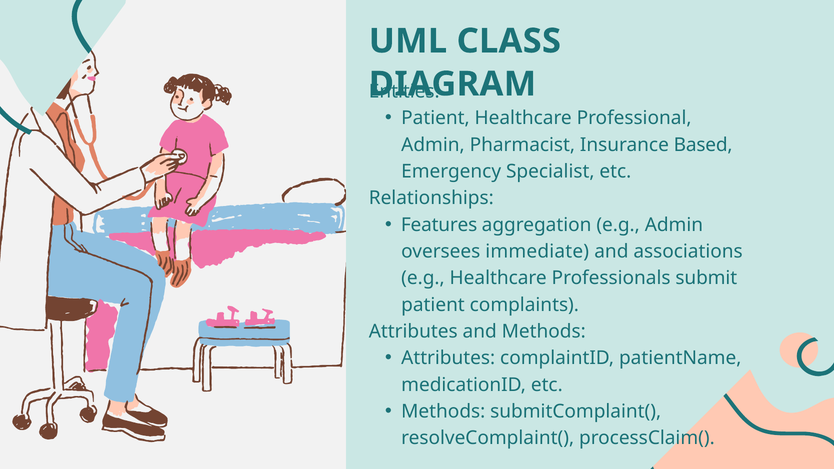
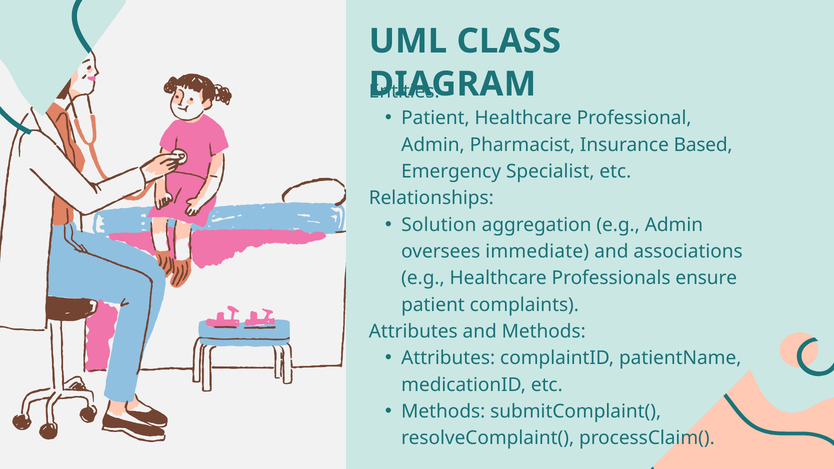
Features: Features -> Solution
submit: submit -> ensure
